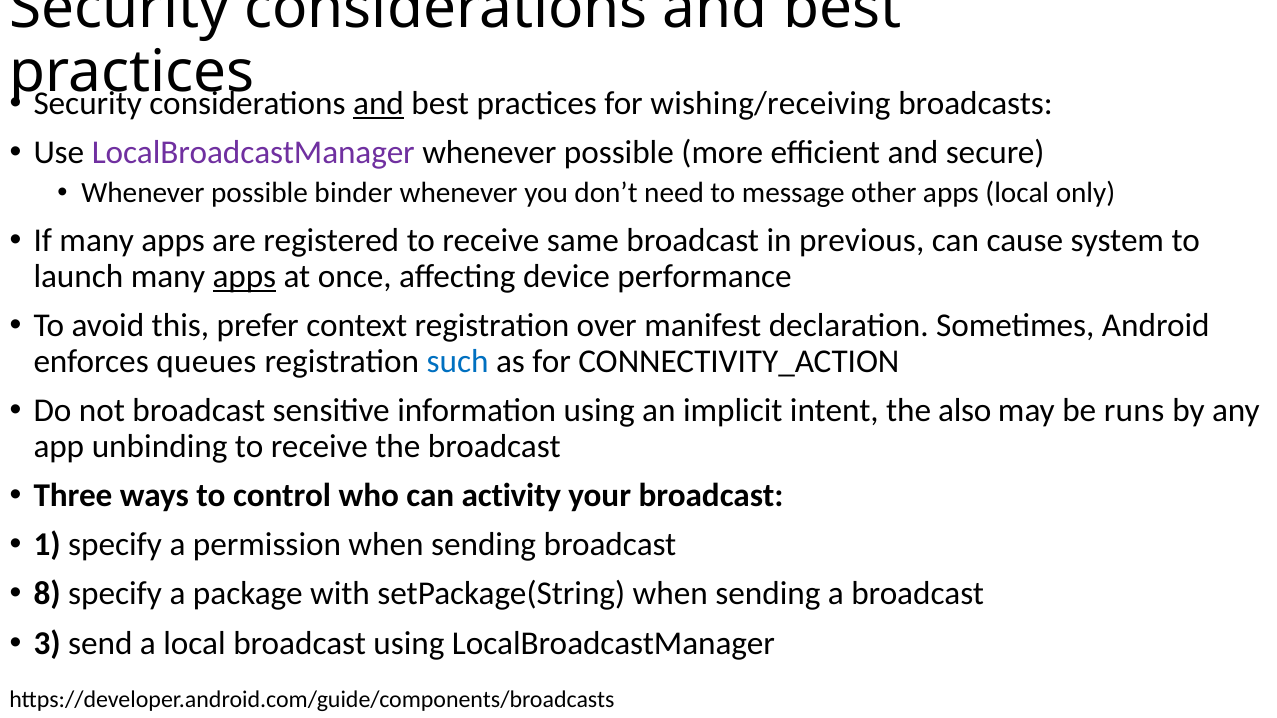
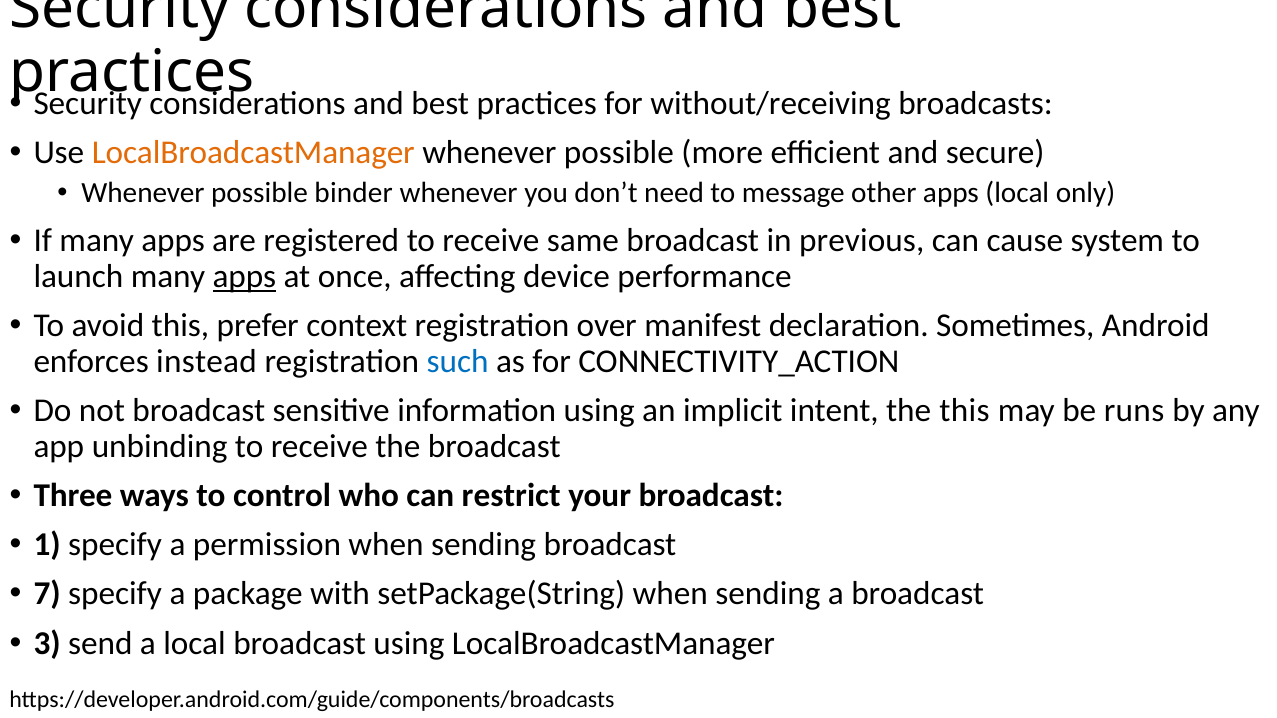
and at (379, 104) underline: present -> none
wishing/receiving: wishing/receiving -> without/receiving
LocalBroadcastManager at (253, 153) colour: purple -> orange
queues: queues -> instead
the also: also -> this
activity: activity -> restrict
8: 8 -> 7
